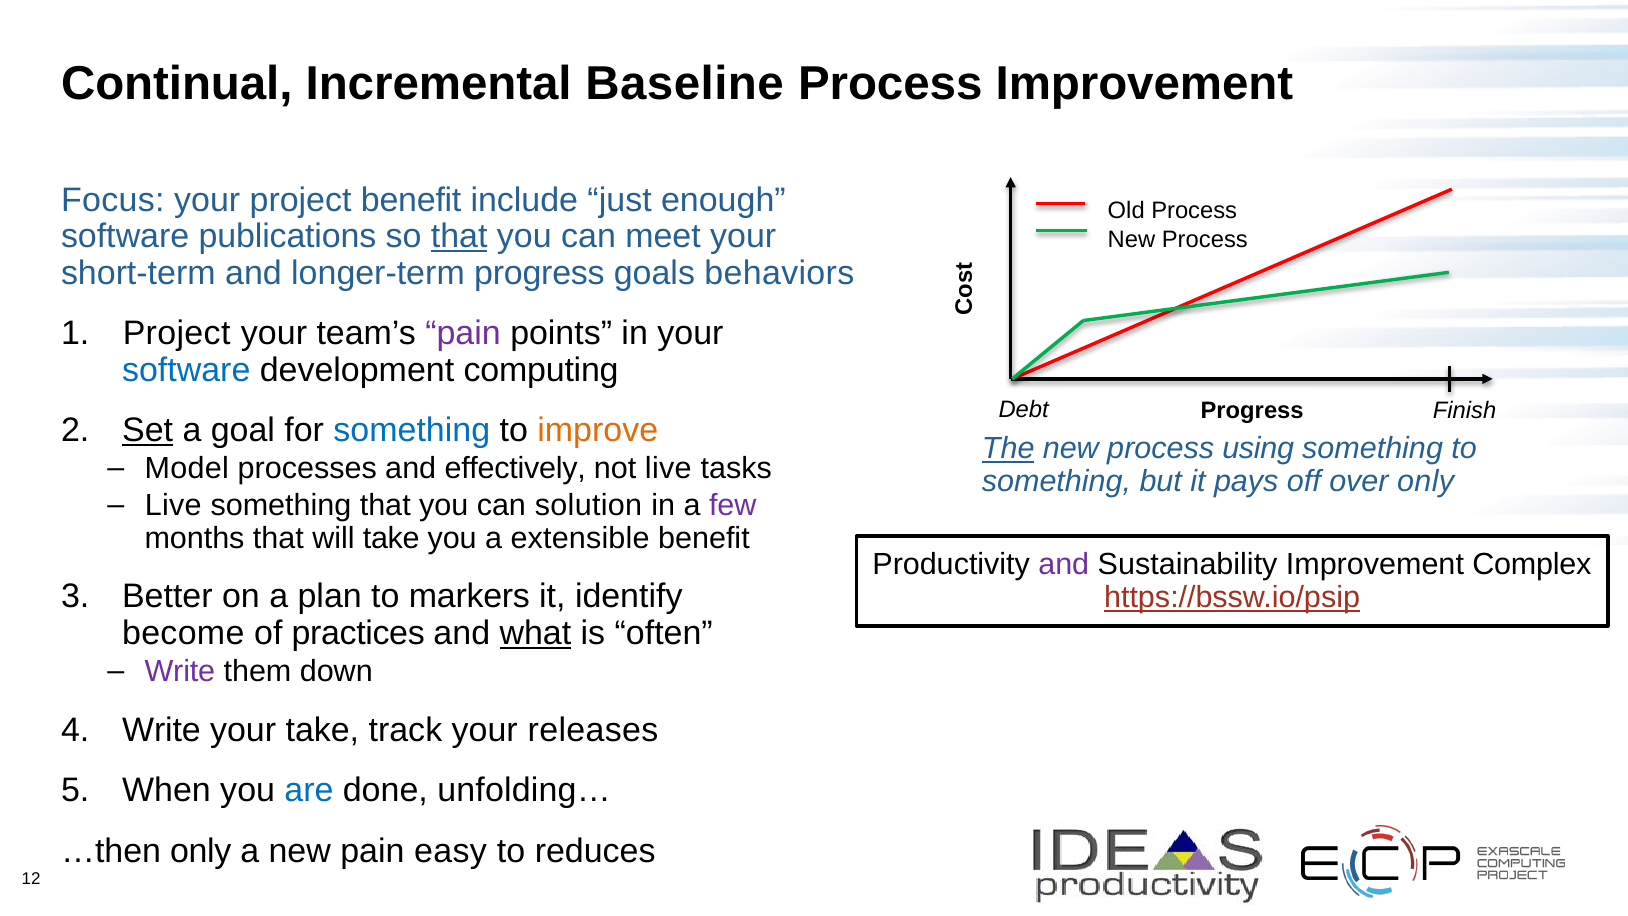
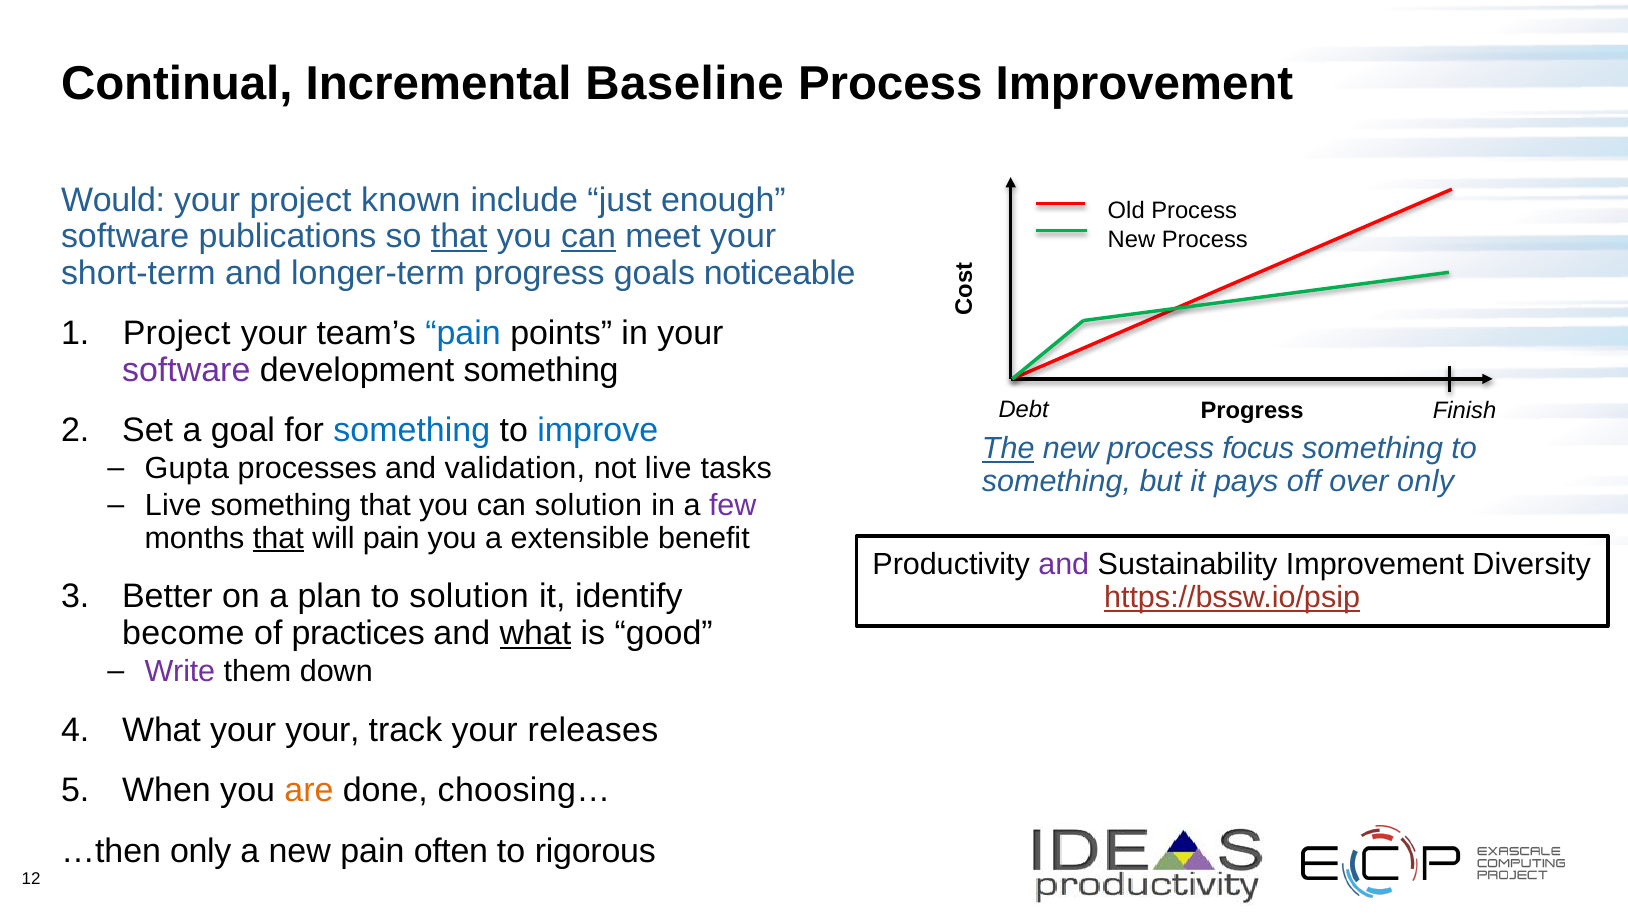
Focus: Focus -> Would
project benefit: benefit -> known
can at (589, 236) underline: none -> present
behaviors: behaviors -> noticeable
pain at (463, 334) colour: purple -> blue
software at (186, 370) colour: blue -> purple
development computing: computing -> something
Set underline: present -> none
improve colour: orange -> blue
using: using -> focus
Model: Model -> Gupta
effectively: effectively -> validation
that at (278, 538) underline: none -> present
will take: take -> pain
Complex: Complex -> Diversity
to markers: markers -> solution
often: often -> good
Write at (161, 730): Write -> What
your take: take -> your
are colour: blue -> orange
unfolding…: unfolding… -> choosing…
easy: easy -> often
reduces: reduces -> rigorous
